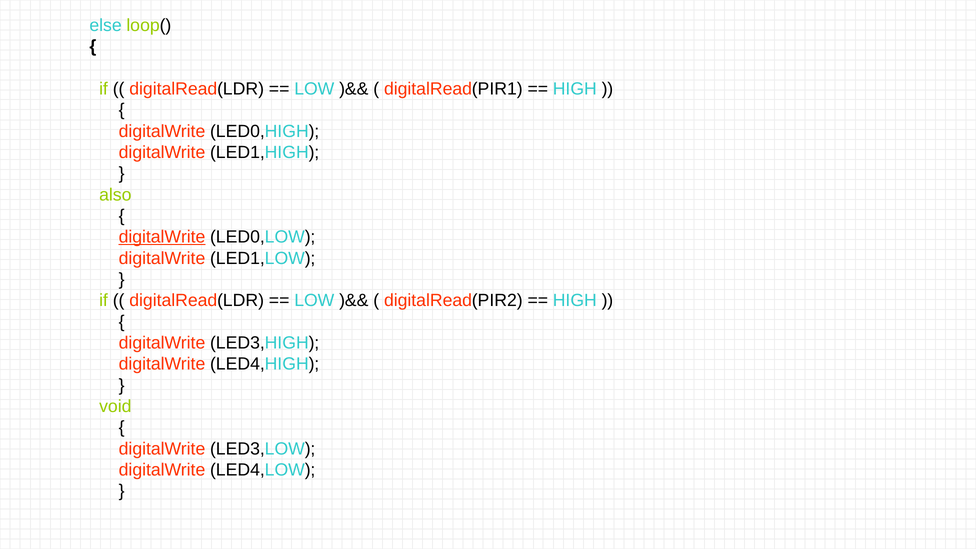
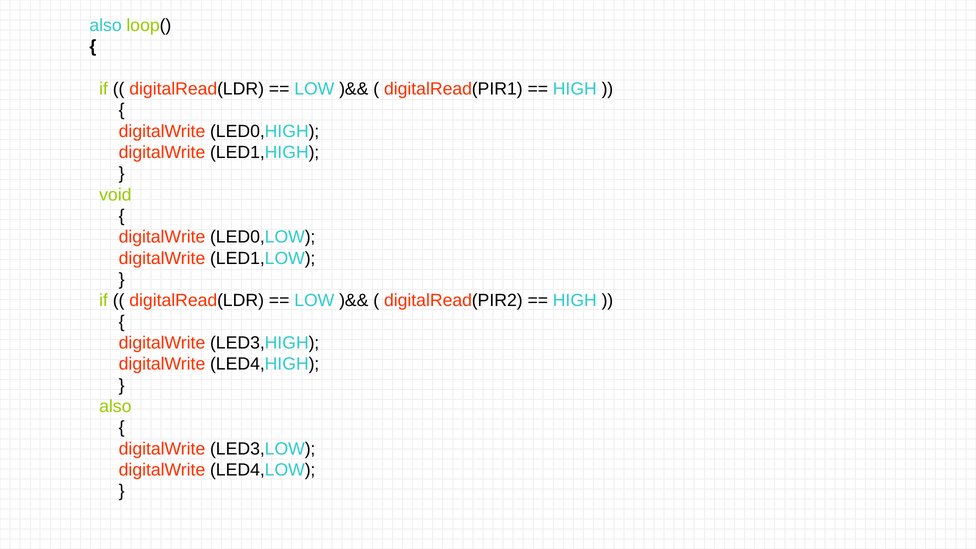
else at (106, 25): else -> also
also: also -> void
digitalWrite at (162, 237) underline: present -> none
void at (115, 406): void -> also
